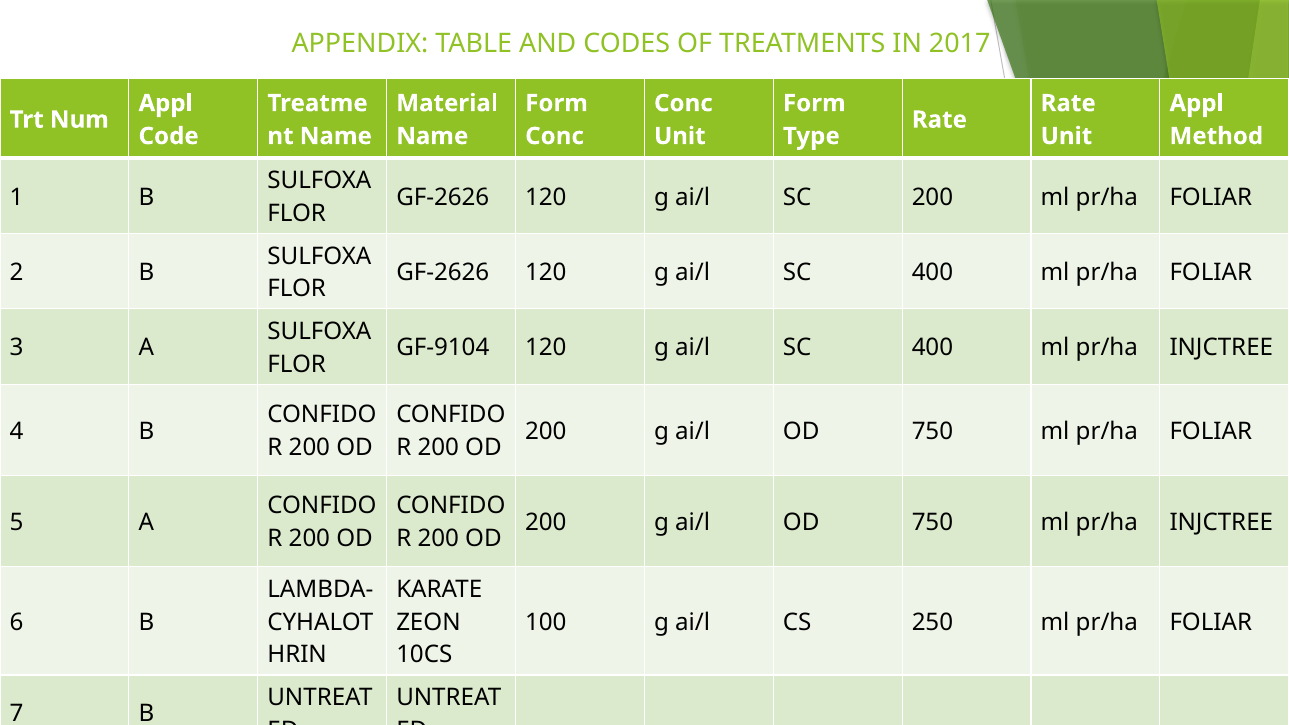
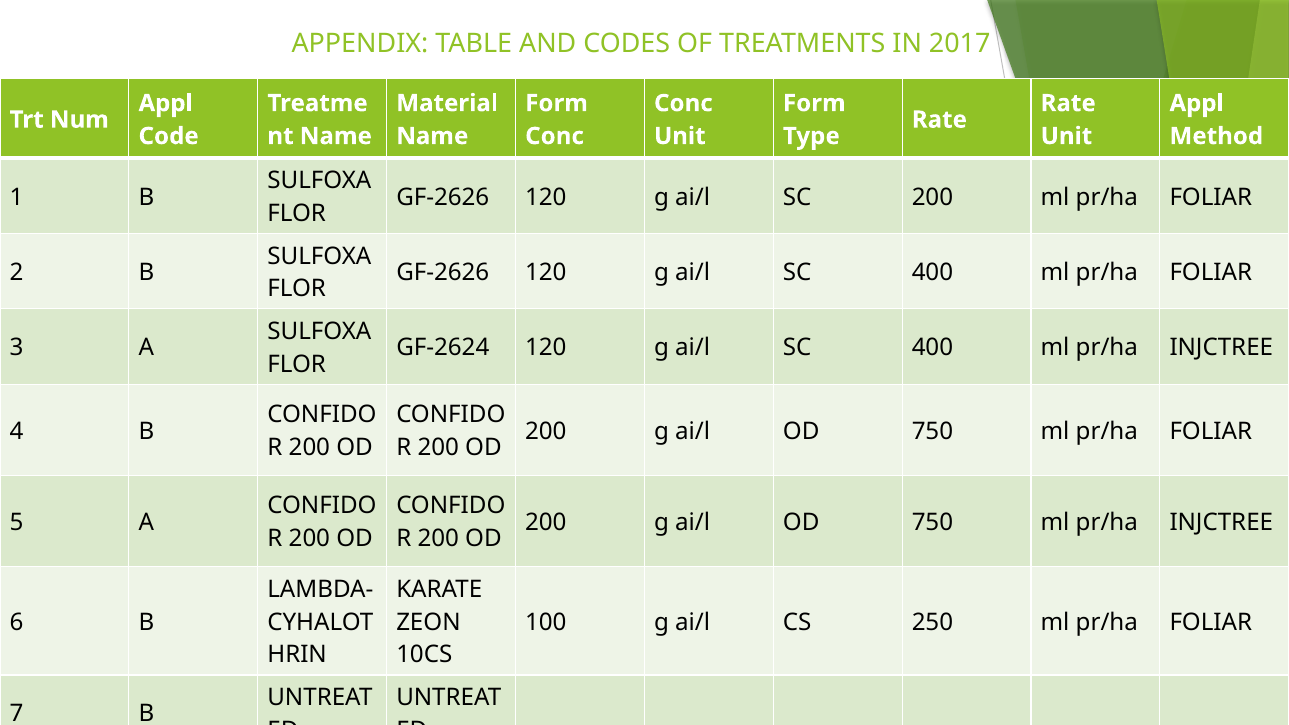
GF-9104: GF-9104 -> GF-2624
